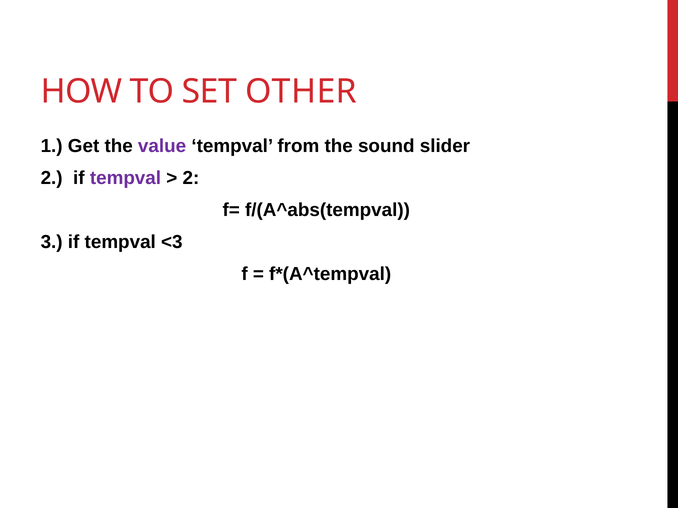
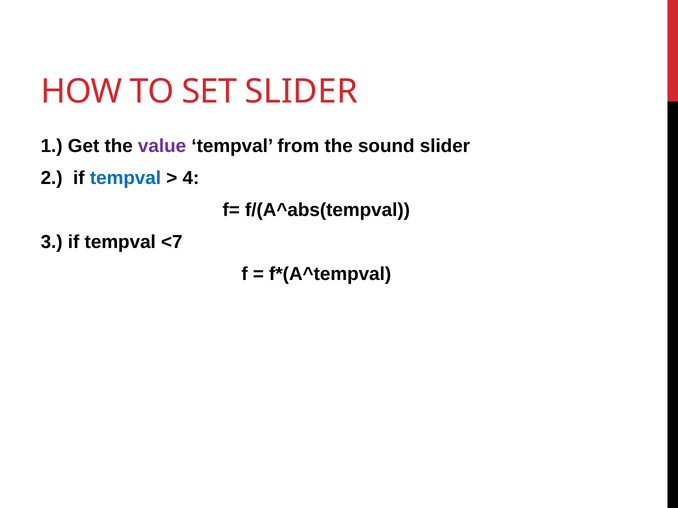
SET OTHER: OTHER -> SLIDER
tempval at (125, 178) colour: purple -> blue
2 at (191, 178): 2 -> 4
<3: <3 -> <7
